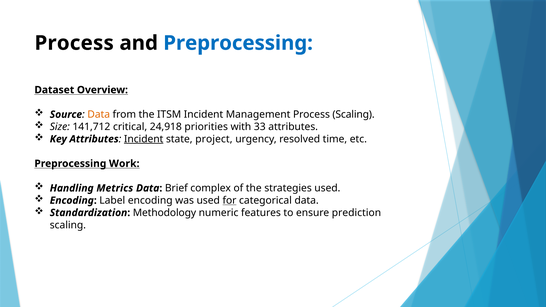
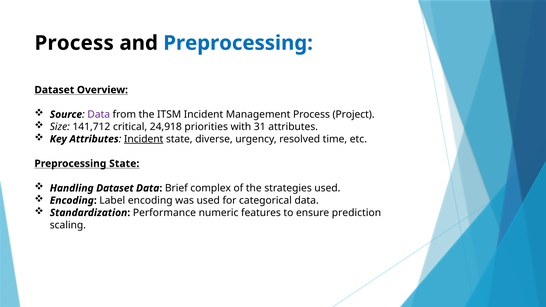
Data at (99, 115) colour: orange -> purple
Process Scaling: Scaling -> Project
33: 33 -> 31
project: project -> diverse
Preprocessing Work: Work -> State
Handling Metrics: Metrics -> Dataset
for underline: present -> none
Methodology: Methodology -> Performance
